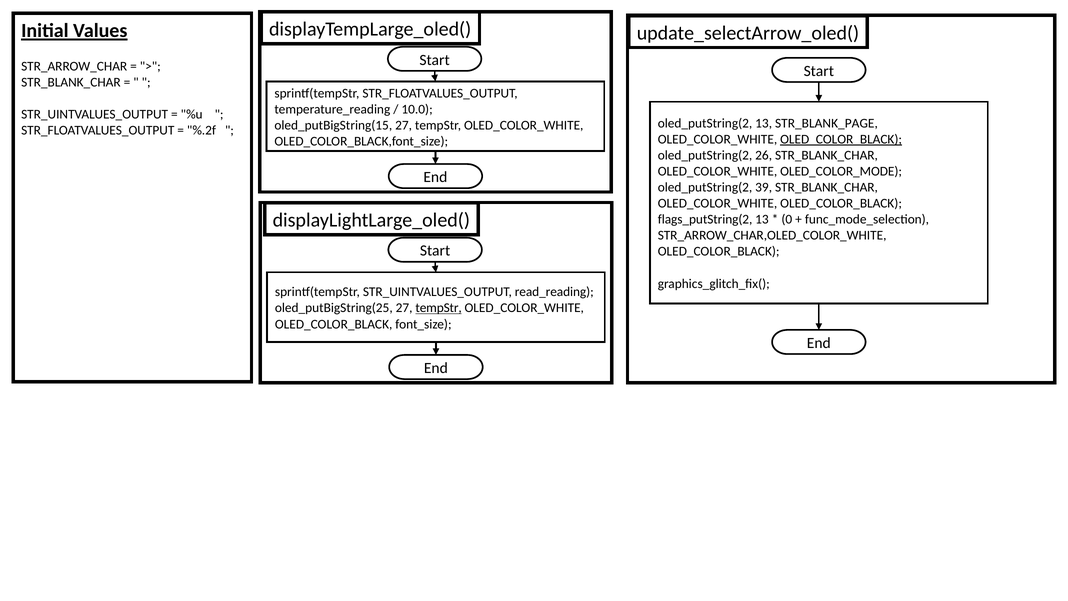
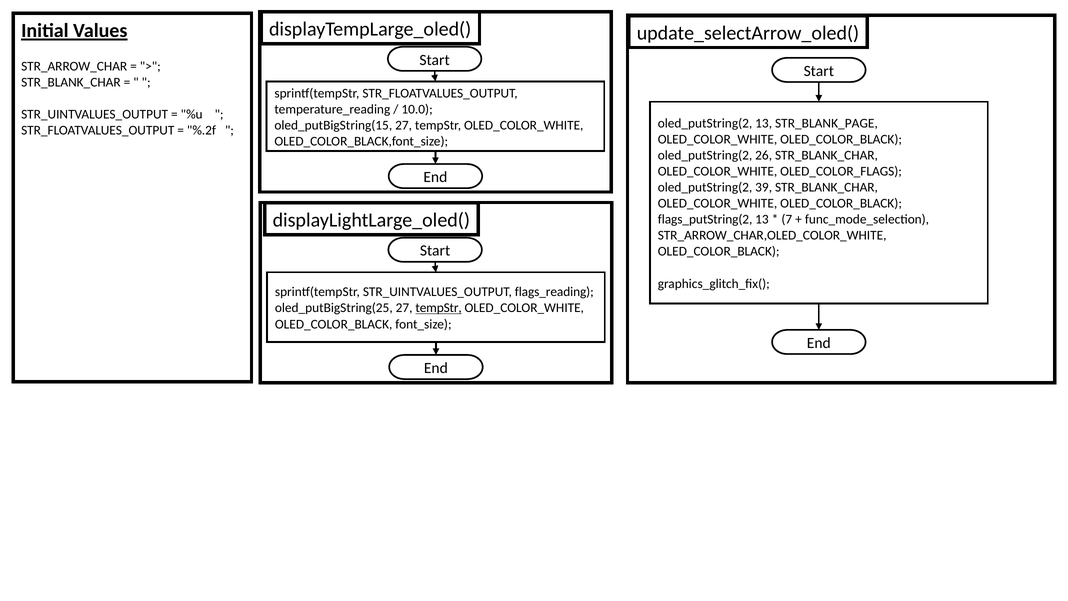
OLED_COLOR_BLACK at (841, 139) underline: present -> none
OLED_COLOR_MODE: OLED_COLOR_MODE -> OLED_COLOR_FLAGS
0: 0 -> 7
read_reading: read_reading -> flags_reading
